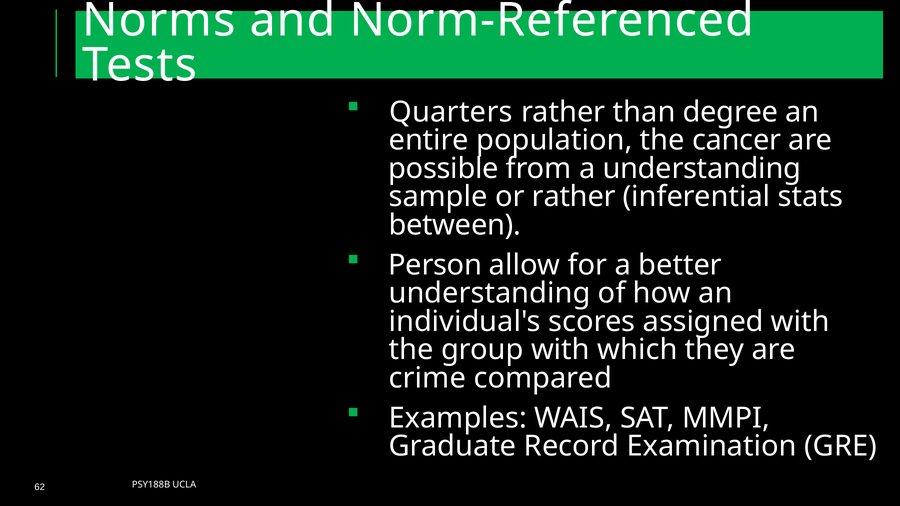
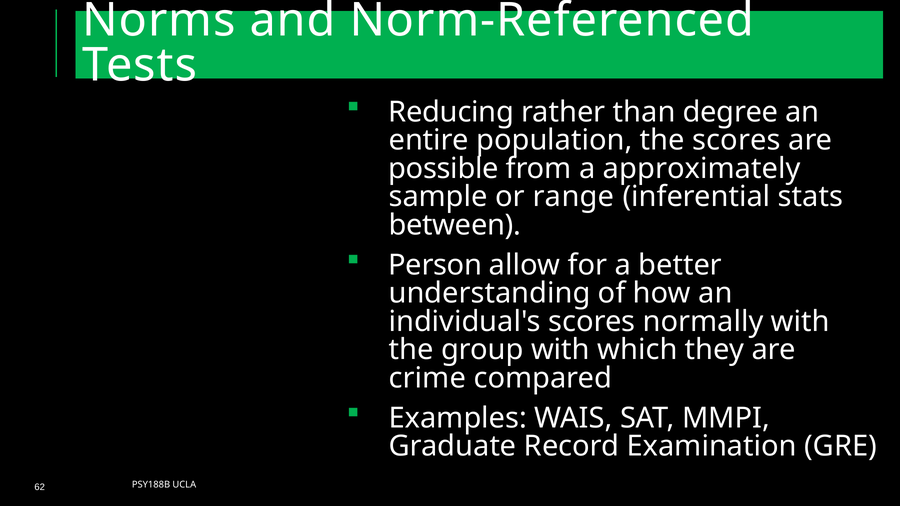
Quarters: Quarters -> Reducing
the cancer: cancer -> scores
a understanding: understanding -> approximately
or rather: rather -> range
assigned: assigned -> normally
